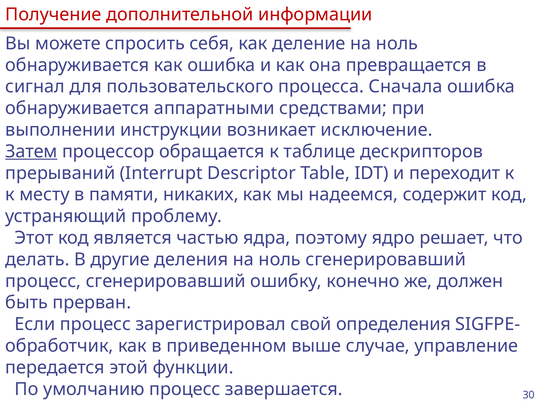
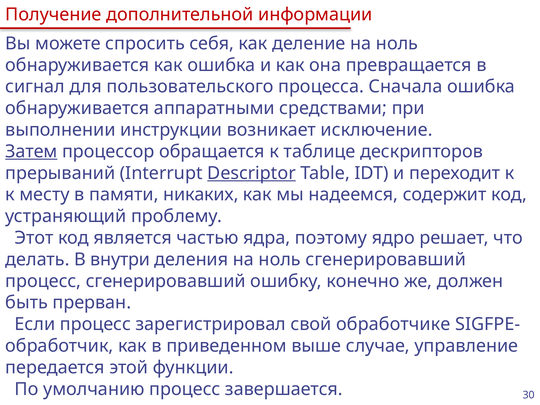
Descriptor underline: none -> present
другие: другие -> внутри
определения: определения -> обработчике
